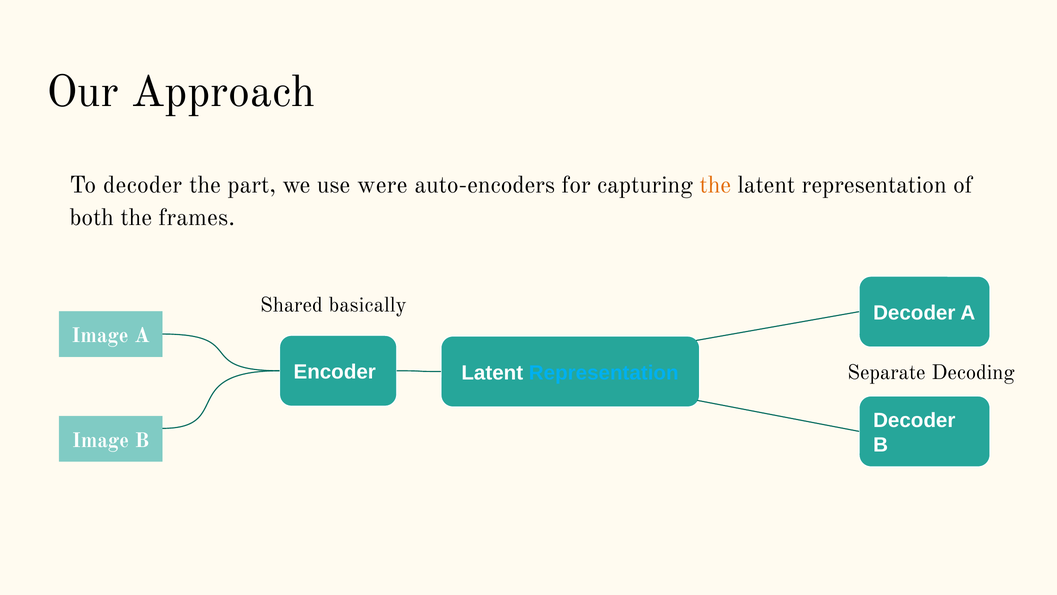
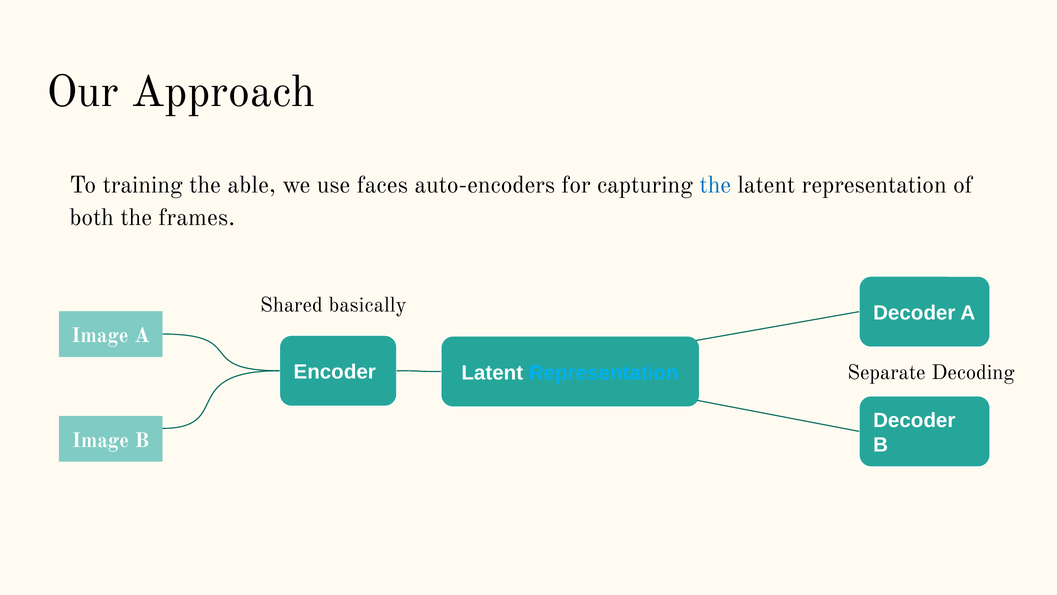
To decoder: decoder -> training
part: part -> able
were: were -> faces
the at (715, 185) colour: orange -> blue
